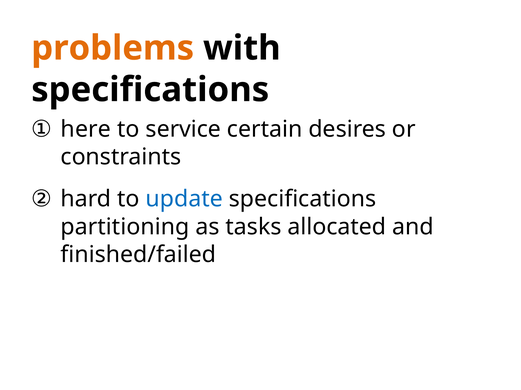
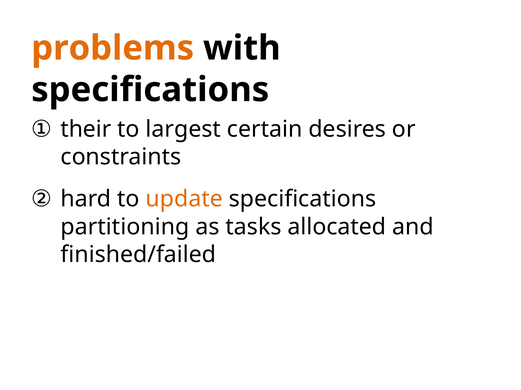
here: here -> their
service: service -> largest
update colour: blue -> orange
